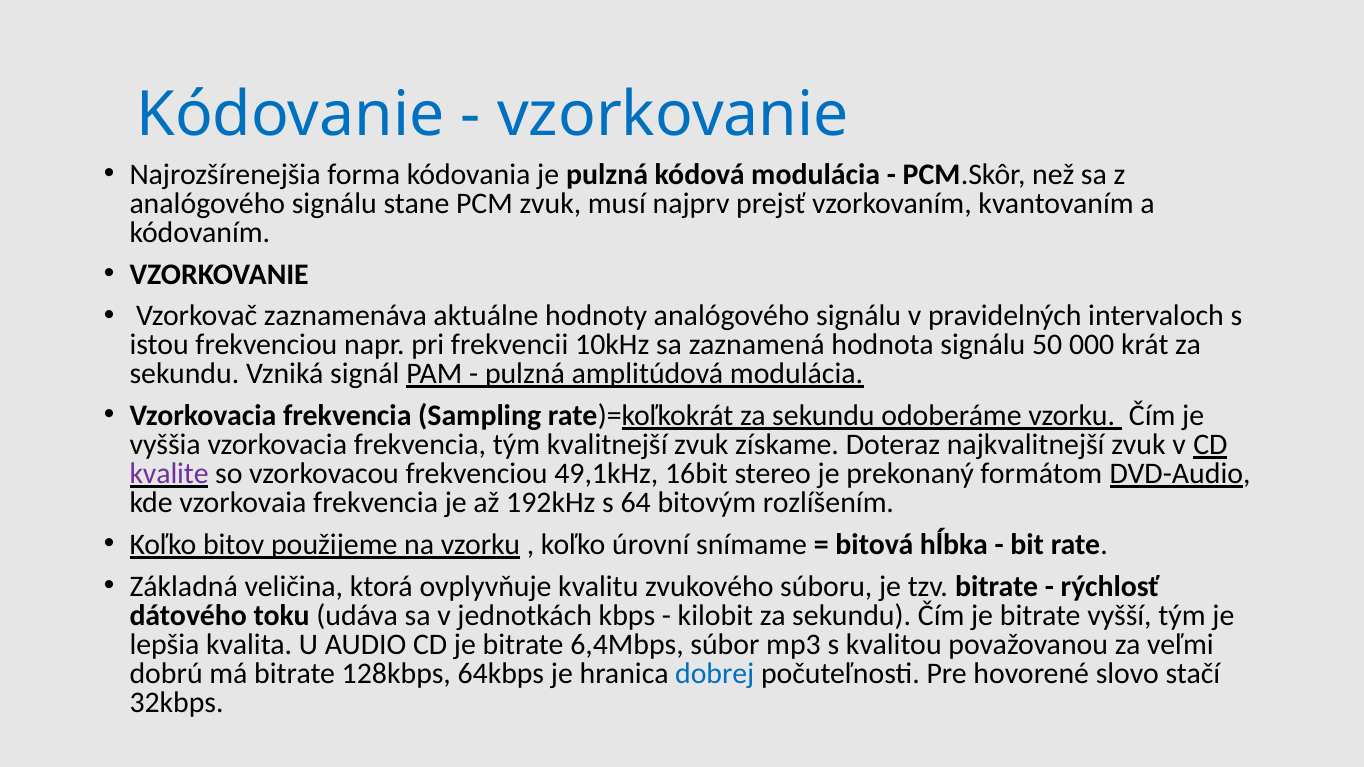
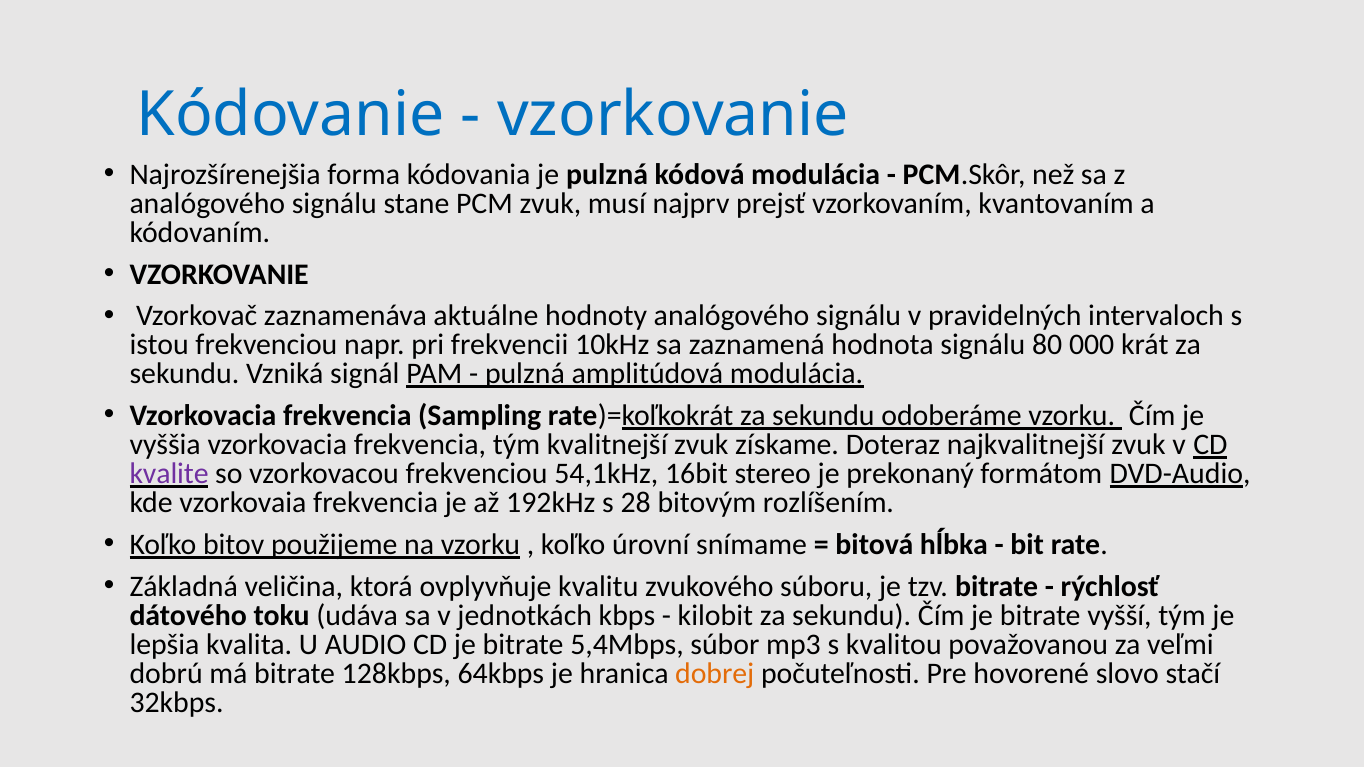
50: 50 -> 80
49,1kHz: 49,1kHz -> 54,1kHz
64: 64 -> 28
6,4Mbps: 6,4Mbps -> 5,4Mbps
dobrej colour: blue -> orange
